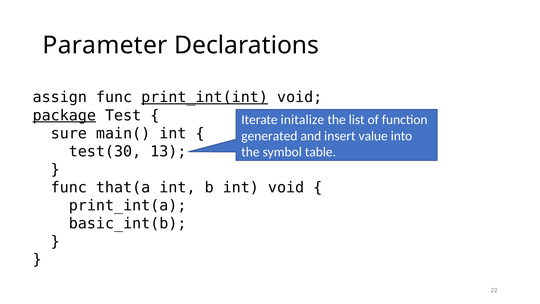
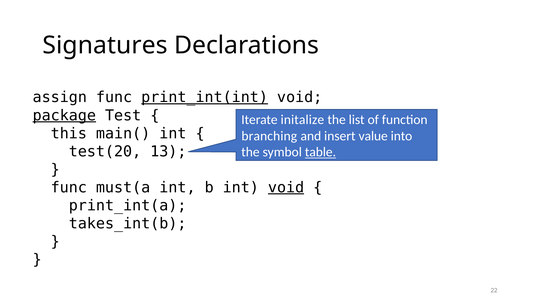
Parameter: Parameter -> Signatures
sure: sure -> this
generated: generated -> branching
test(30: test(30 -> test(20
table underline: none -> present
that(a: that(a -> must(a
void at (286, 187) underline: none -> present
basic_int(b: basic_int(b -> takes_int(b
